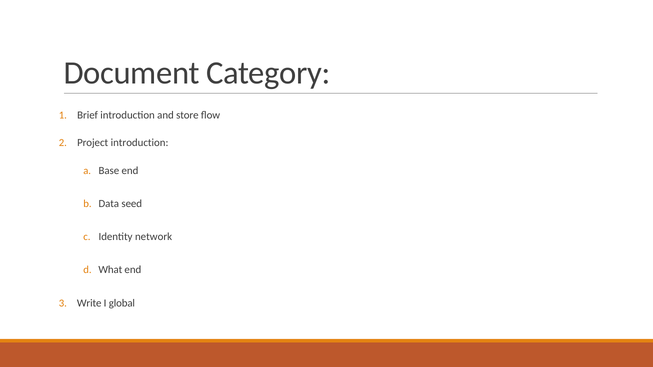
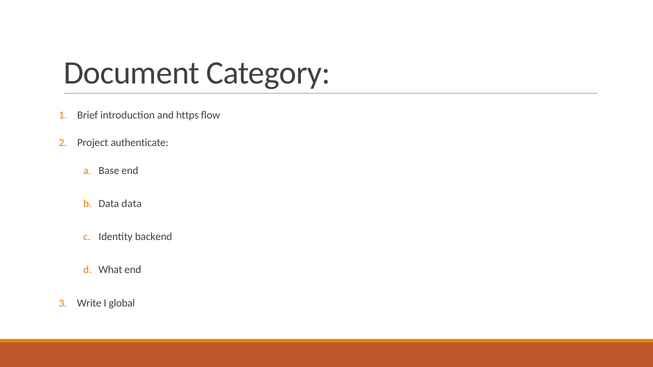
store: store -> https
Project introduction: introduction -> authenticate
Data seed: seed -> data
network: network -> backend
